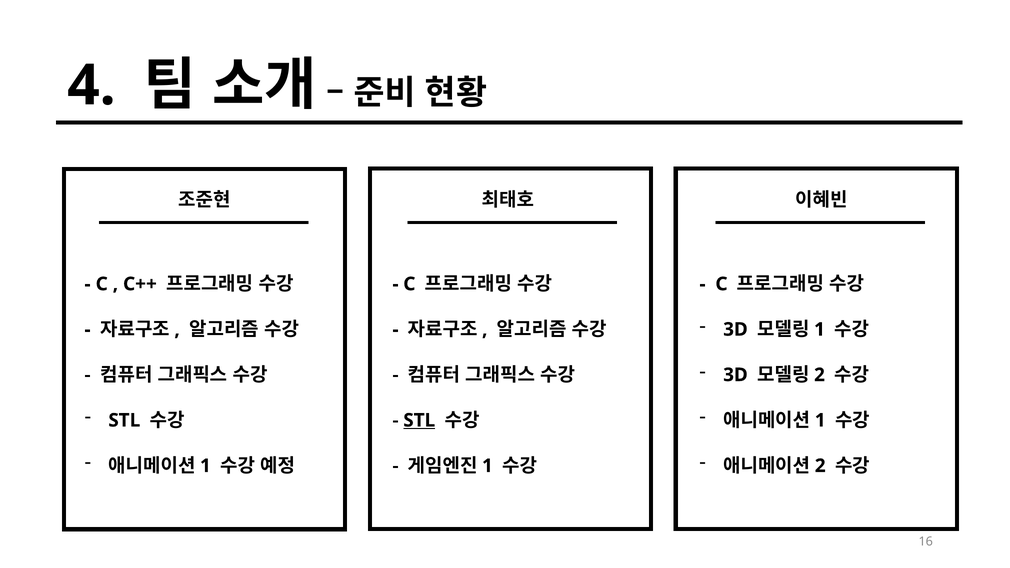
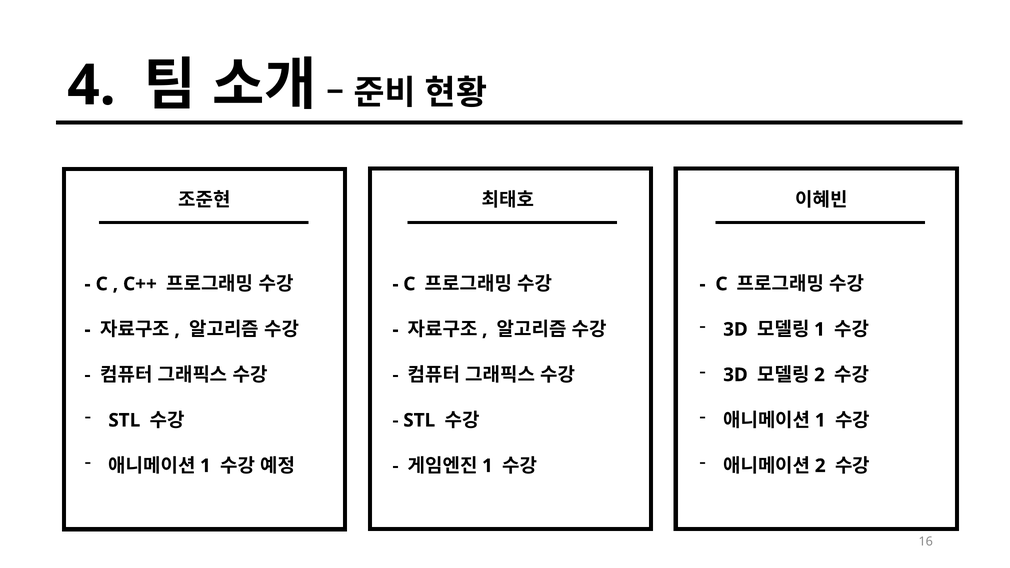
STL at (419, 420) underline: present -> none
